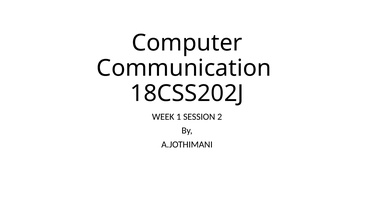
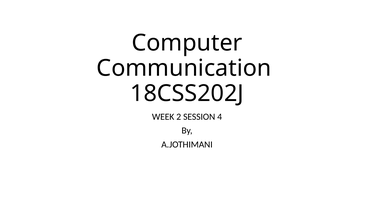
1: 1 -> 2
2: 2 -> 4
